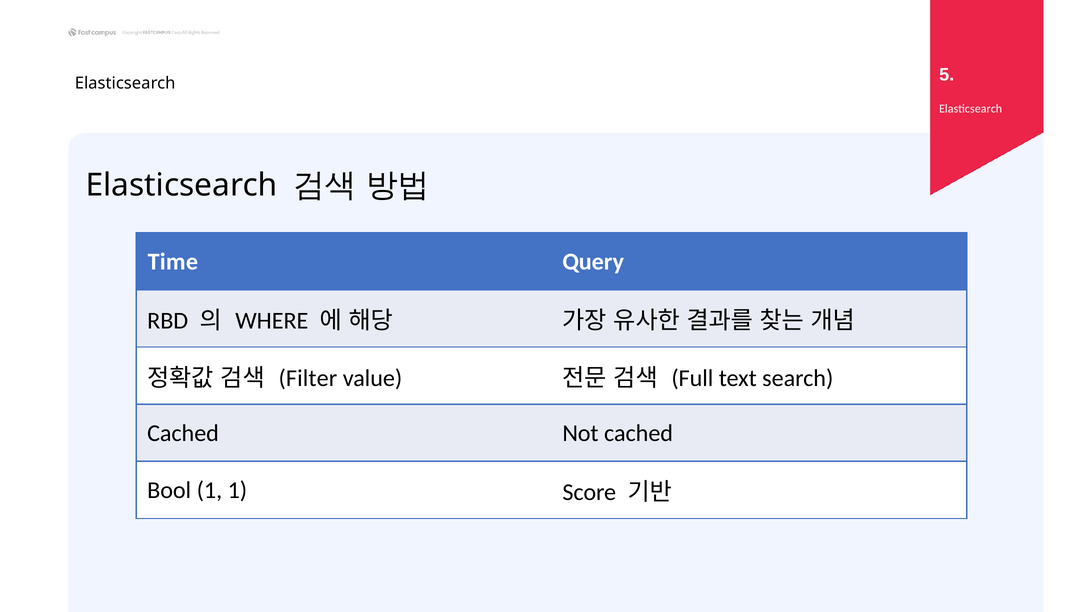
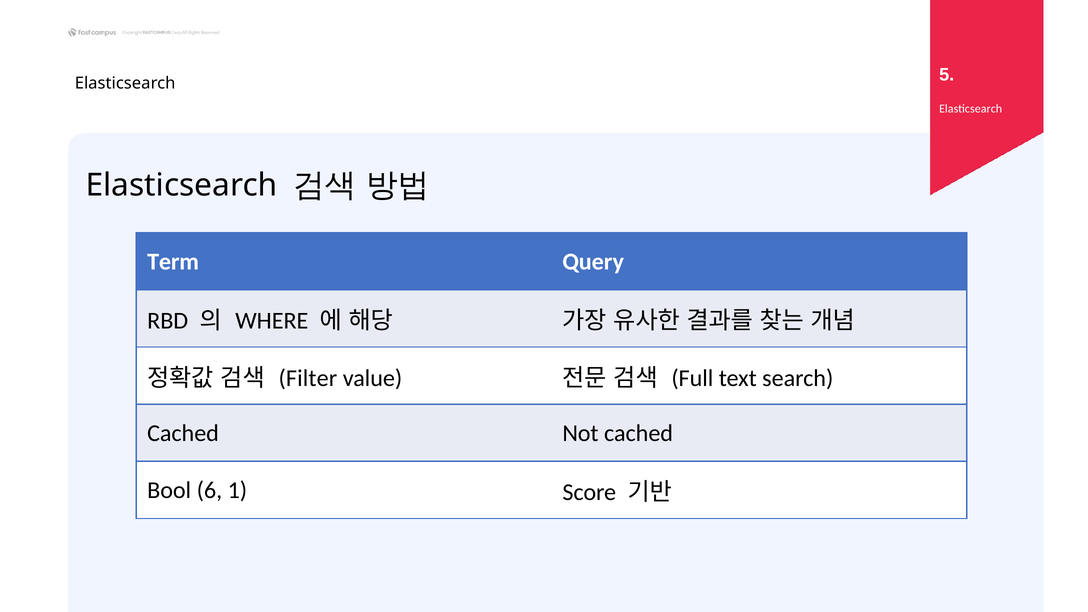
Time: Time -> Term
Bool 1: 1 -> 6
